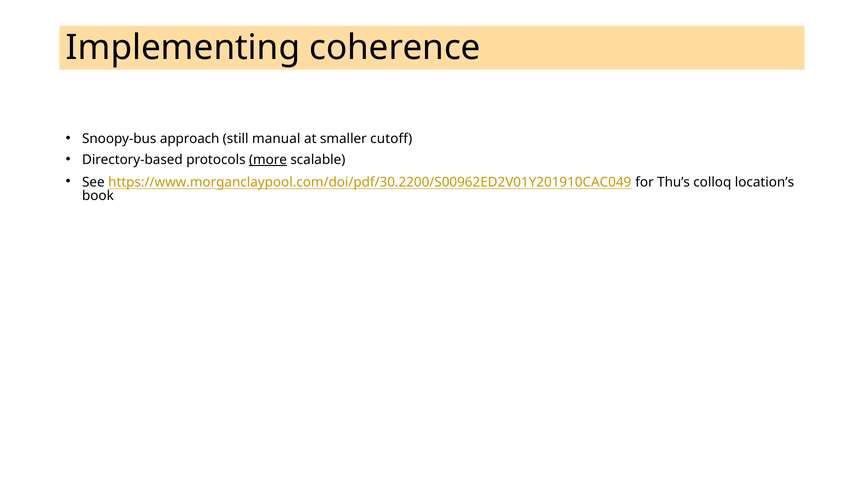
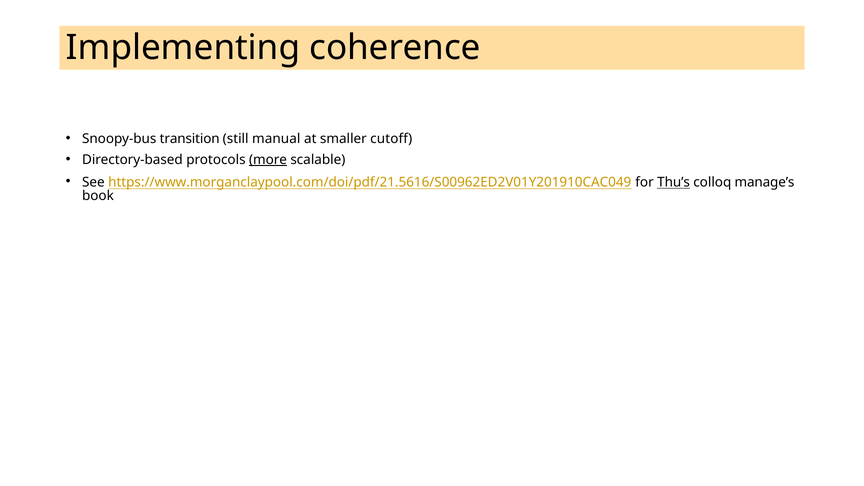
approach: approach -> transition
https://www.morganclaypool.com/doi/pdf/30.2200/S00962ED2V01Y201910CAC049: https://www.morganclaypool.com/doi/pdf/30.2200/S00962ED2V01Y201910CAC049 -> https://www.morganclaypool.com/doi/pdf/21.5616/S00962ED2V01Y201910CAC049
Thu’s underline: none -> present
location’s: location’s -> manage’s
